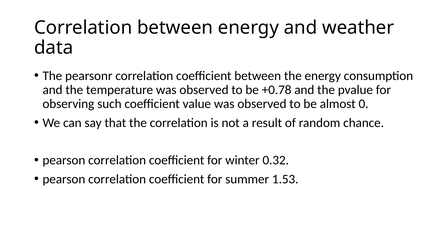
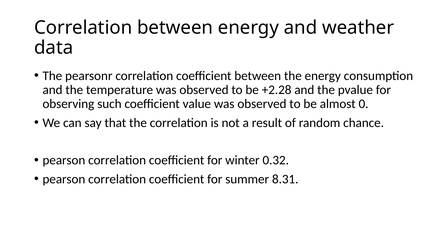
+0.78: +0.78 -> +2.28
1.53: 1.53 -> 8.31
